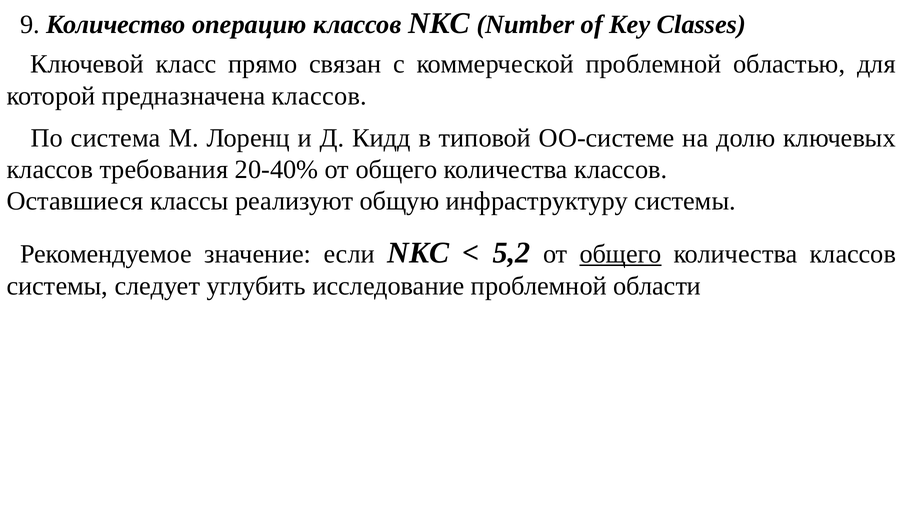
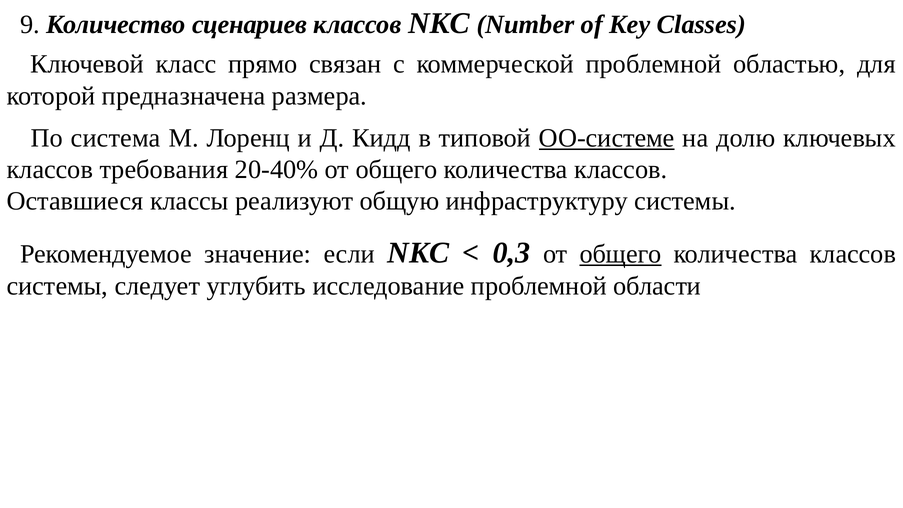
операцию: операцию -> сценариев
предназначена классов: классов -> размера
ОО-системе underline: none -> present
5,2: 5,2 -> 0,3
